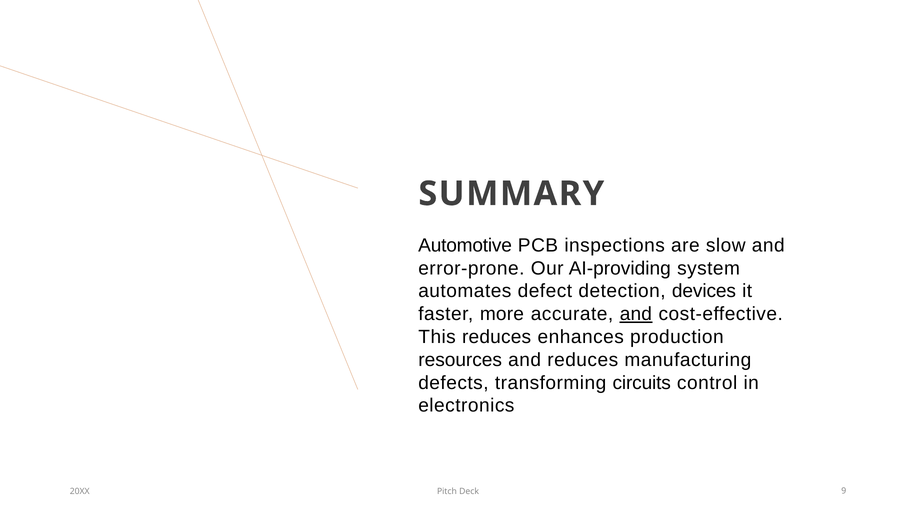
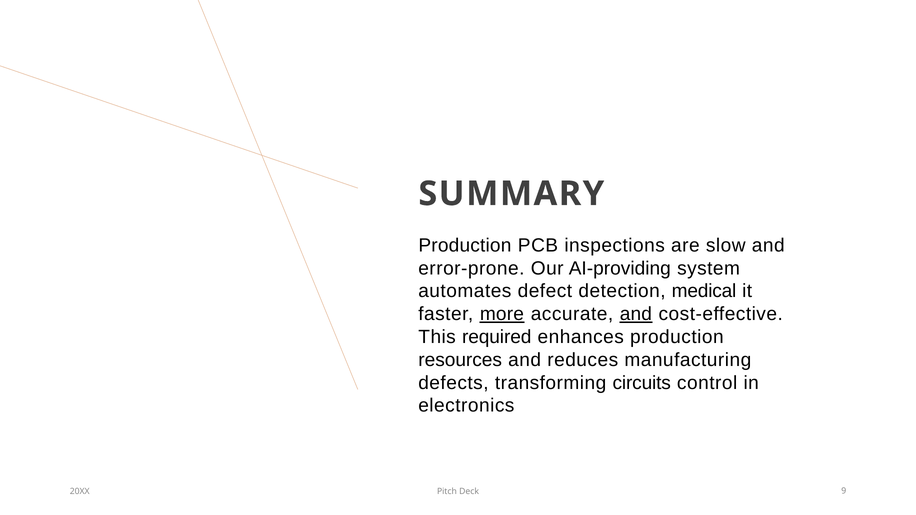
Automotive at (465, 246): Automotive -> Production
devices: devices -> medical
more underline: none -> present
This reduces: reduces -> required
